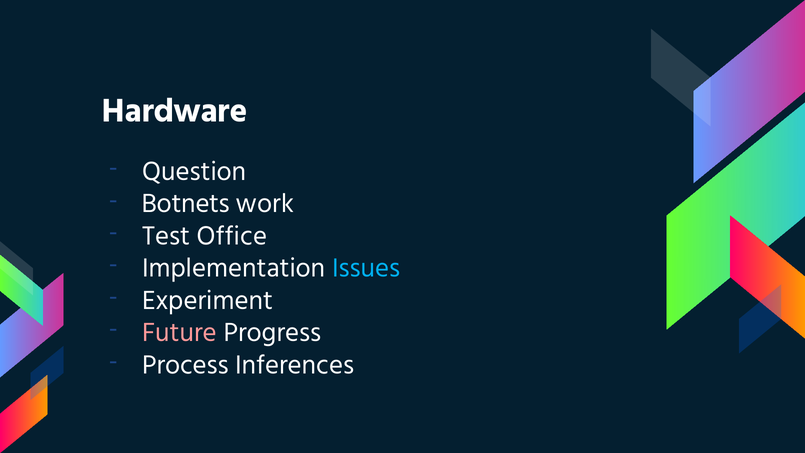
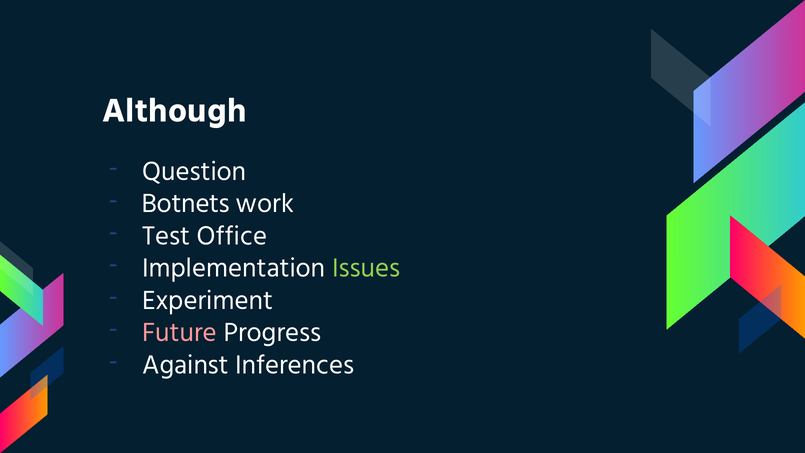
Hardware: Hardware -> Although
Issues colour: light blue -> light green
Process: Process -> Against
